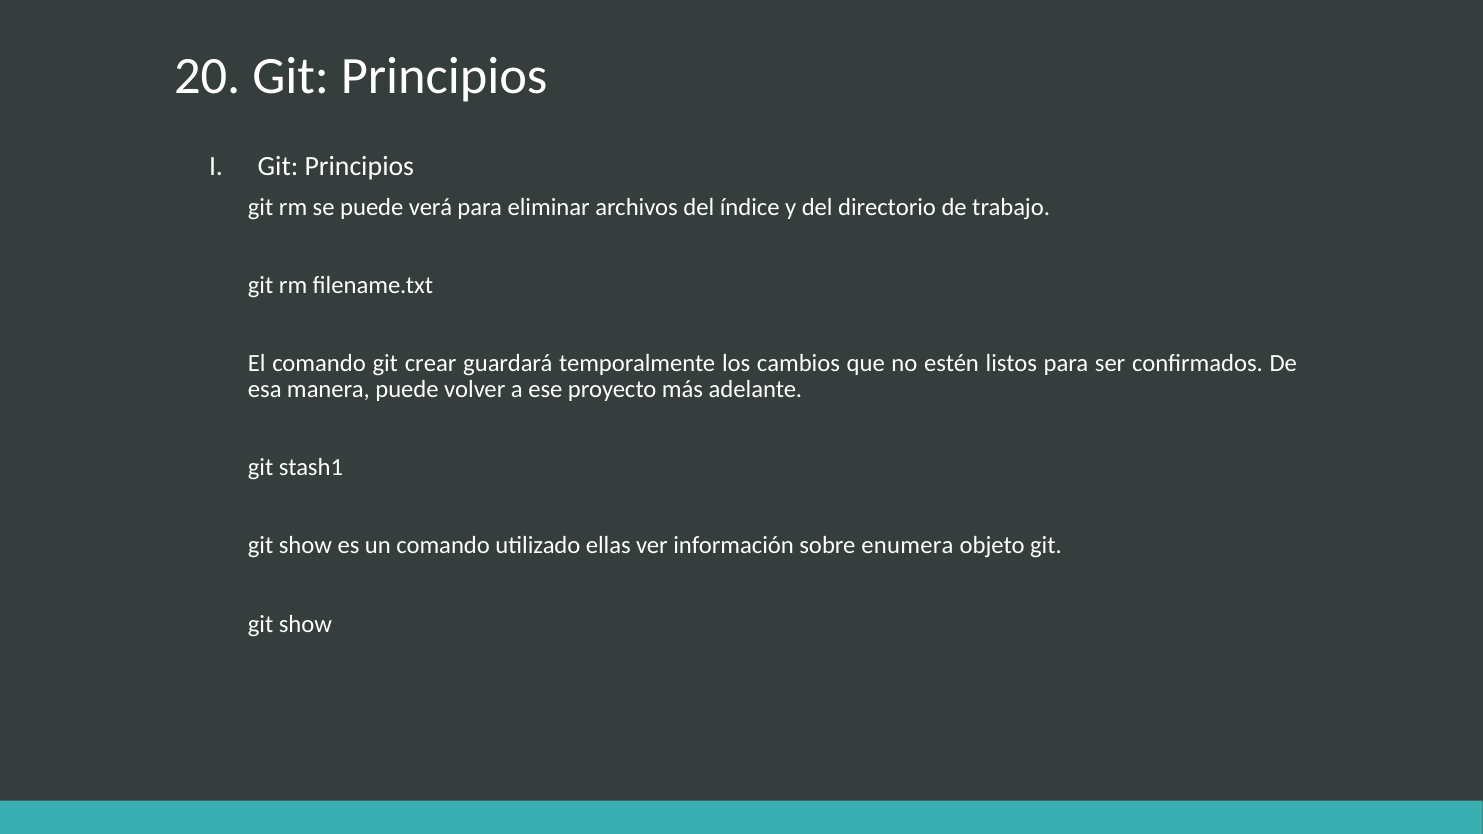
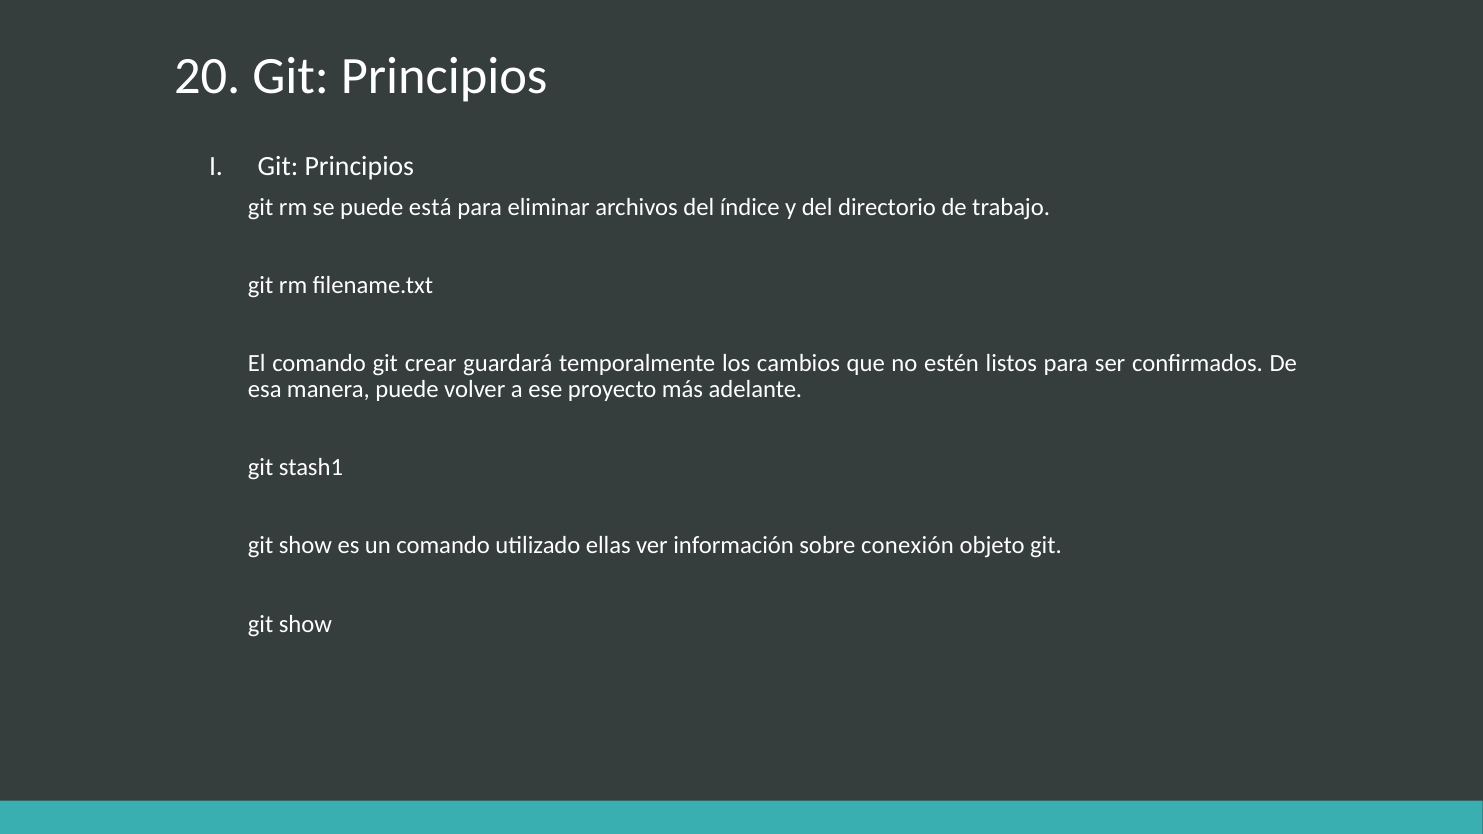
verá: verá -> está
enumera: enumera -> conexión
